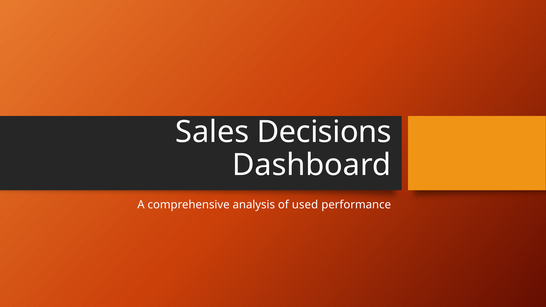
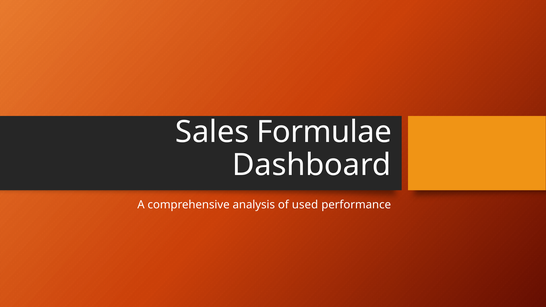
Decisions: Decisions -> Formulae
